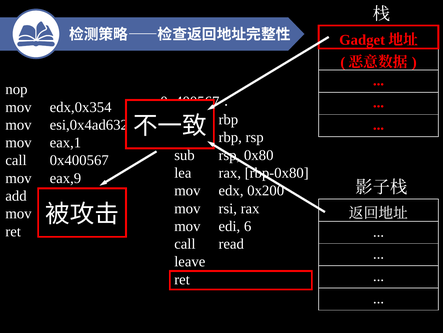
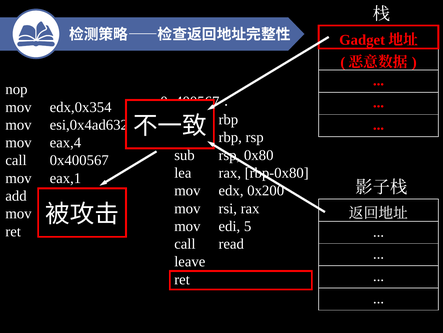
eax,1: eax,1 -> eax,4
eax,9: eax,9 -> eax,1
6: 6 -> 5
